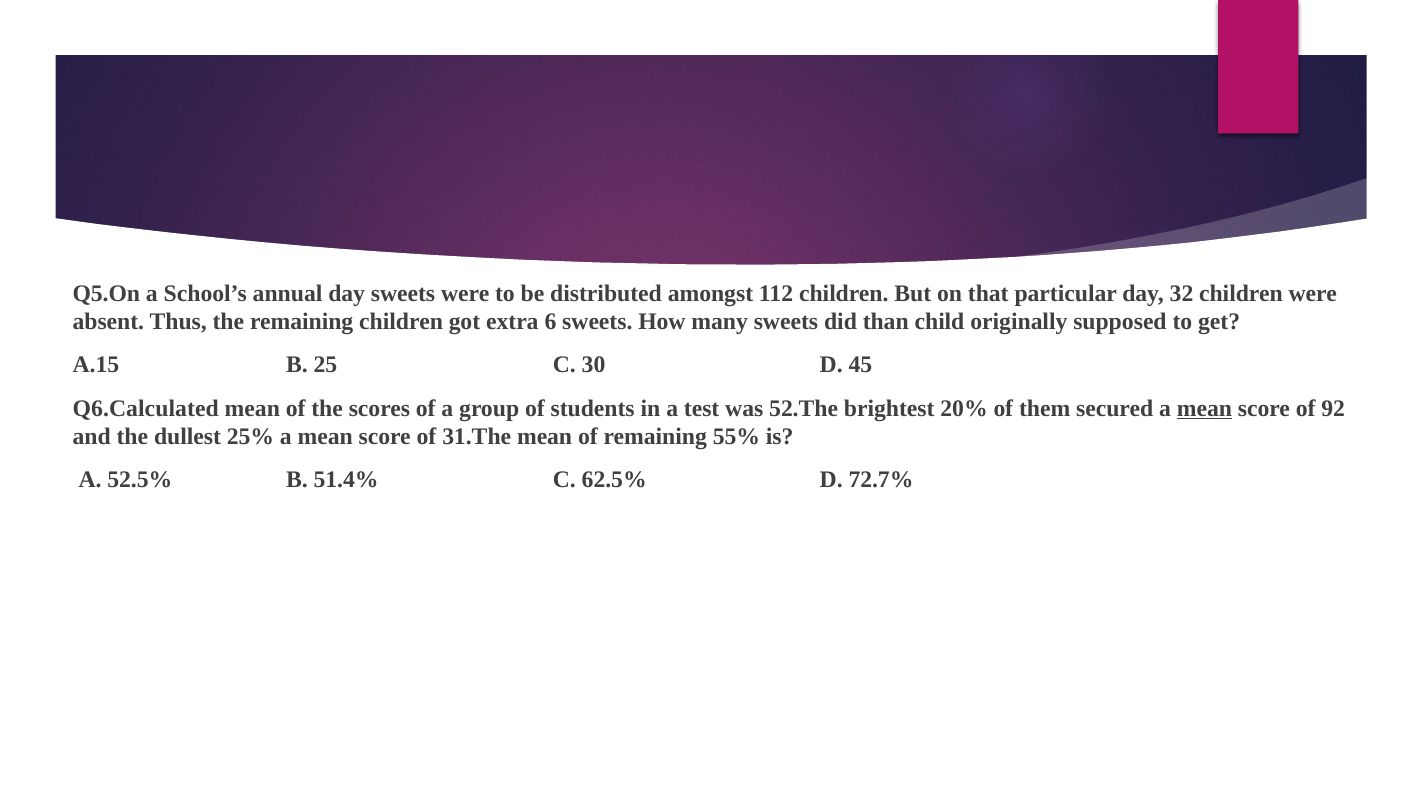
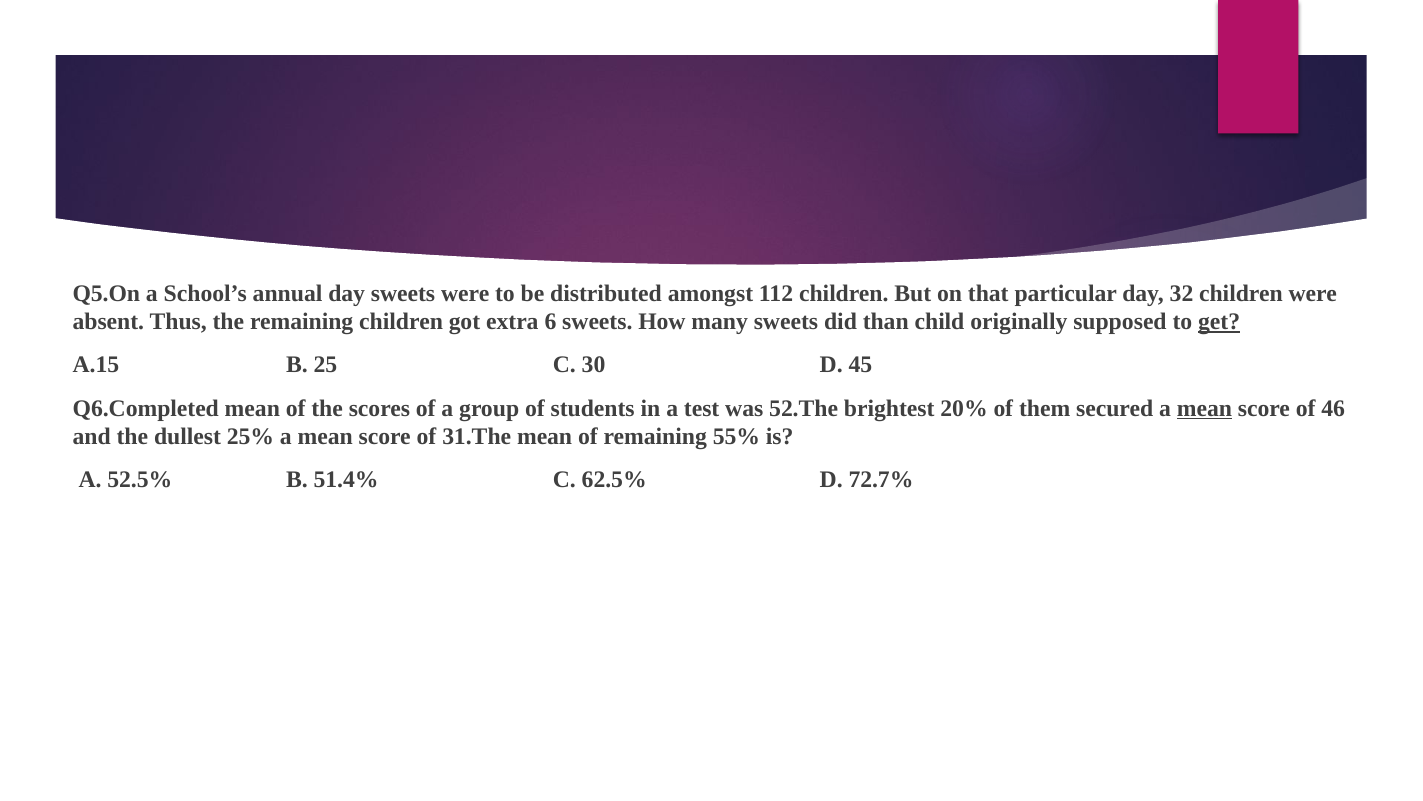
get underline: none -> present
Q6.Calculated: Q6.Calculated -> Q6.Completed
92: 92 -> 46
